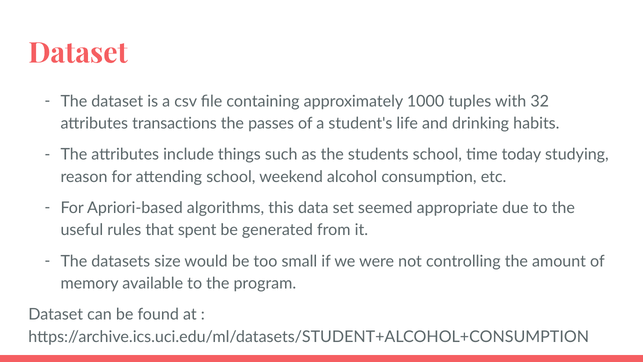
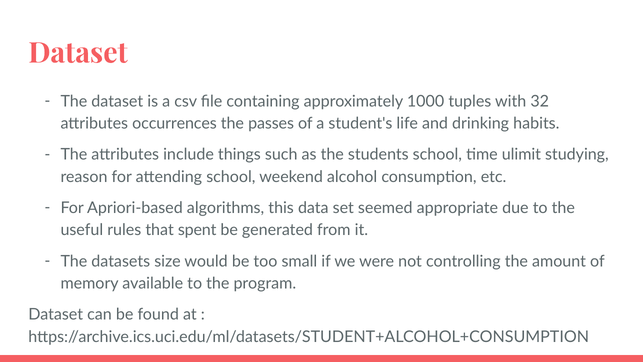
transactions: transactions -> occurrences
today: today -> ulimit
